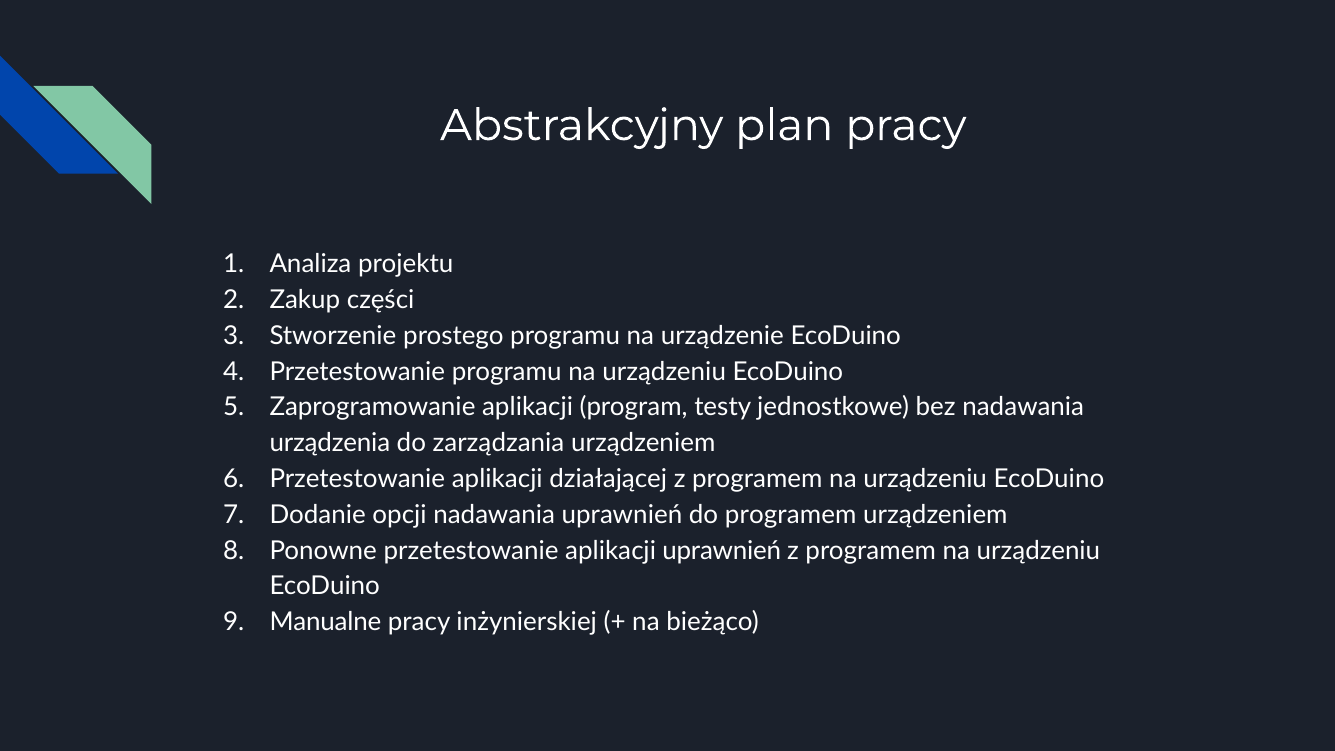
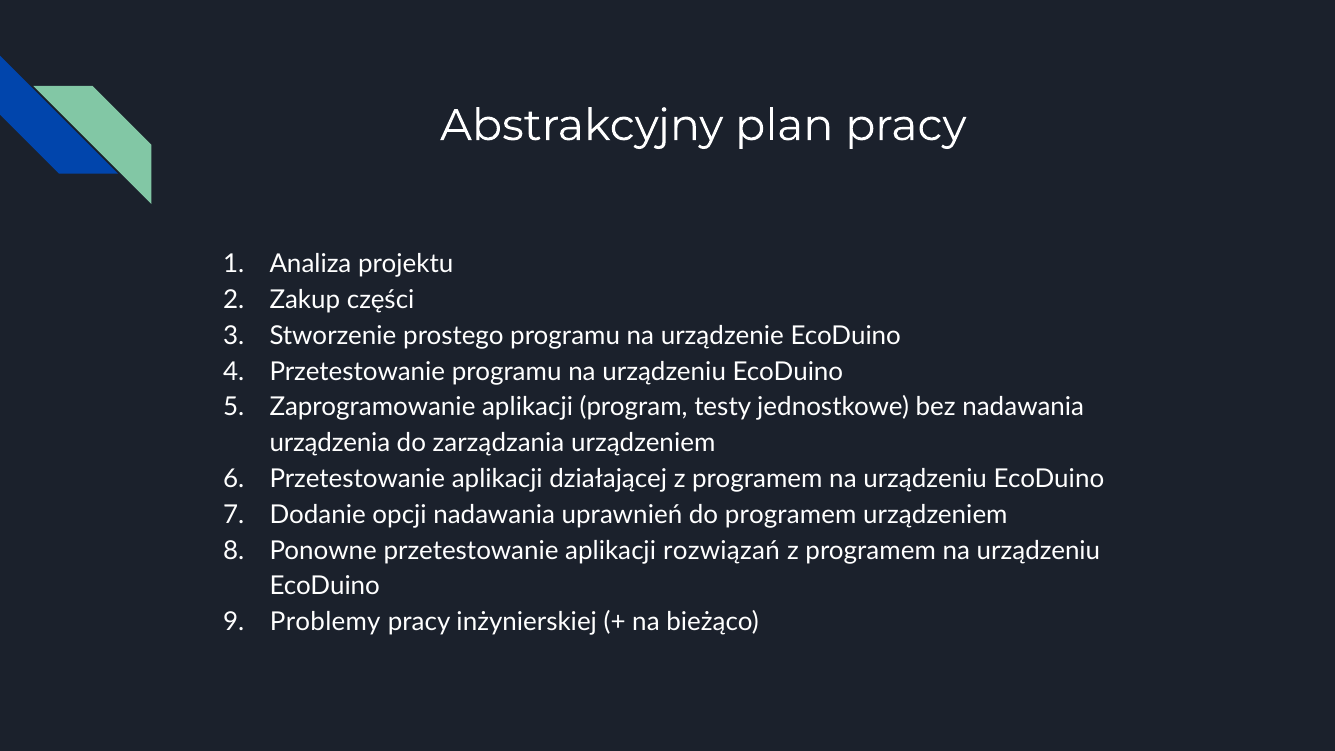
aplikacji uprawnień: uprawnień -> rozwiązań
Manualne: Manualne -> Problemy
